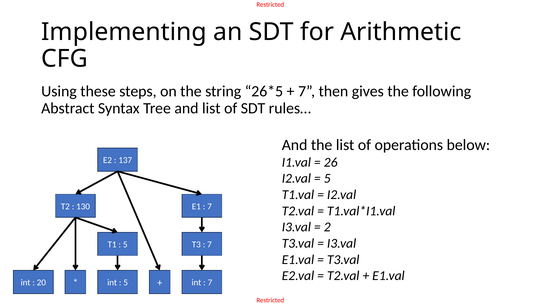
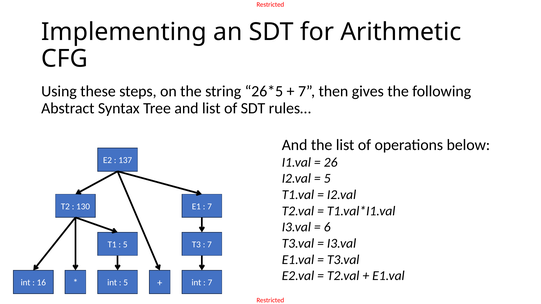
2: 2 -> 6
20: 20 -> 16
